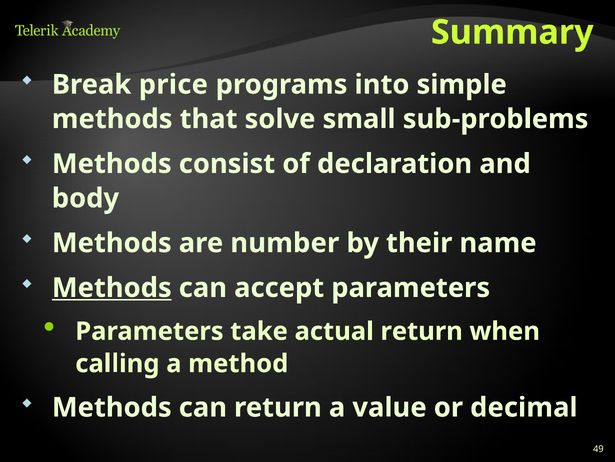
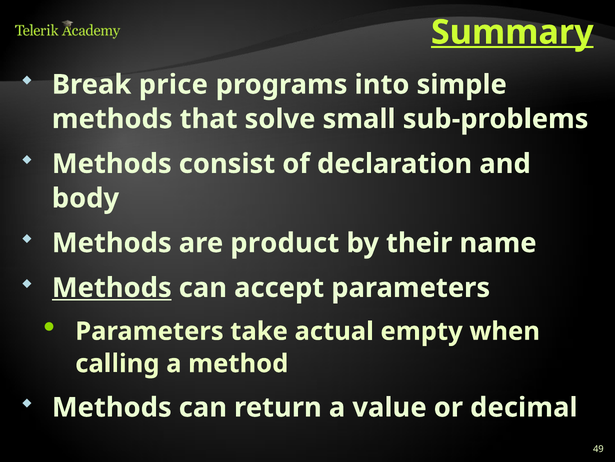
Summary underline: none -> present
number: number -> product
actual return: return -> empty
